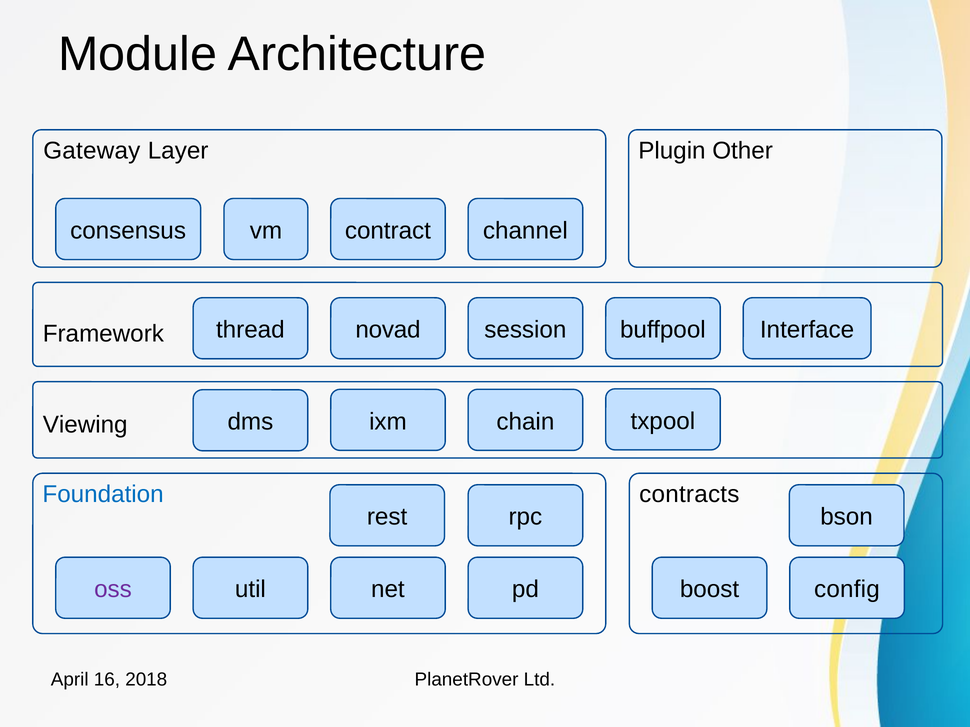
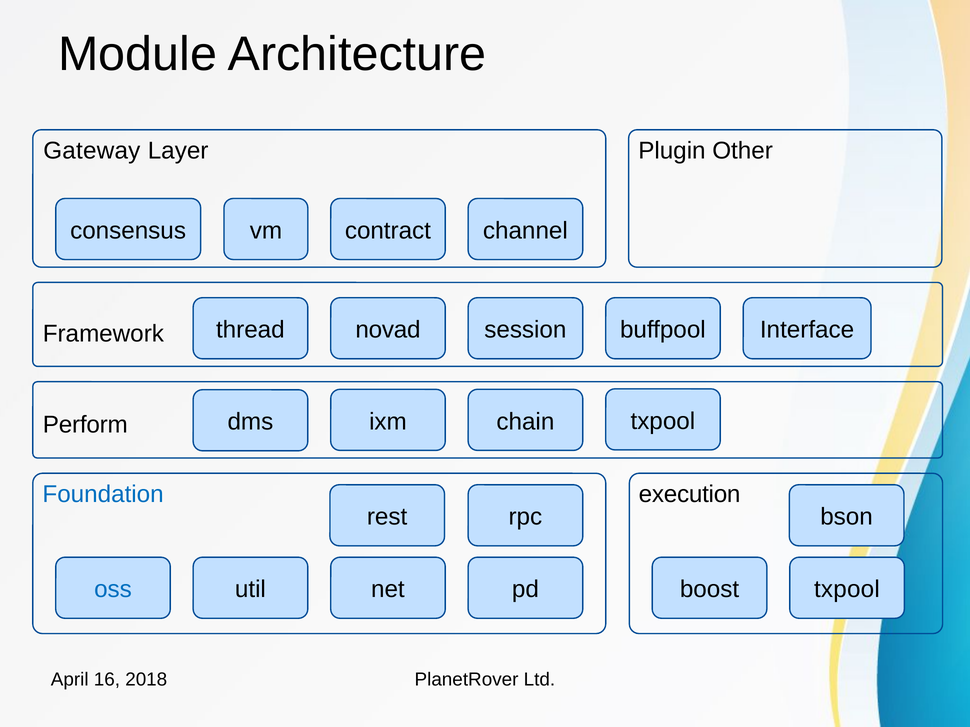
Viewing: Viewing -> Perform
contracts: contracts -> execution
oss colour: purple -> blue
boost config: config -> txpool
